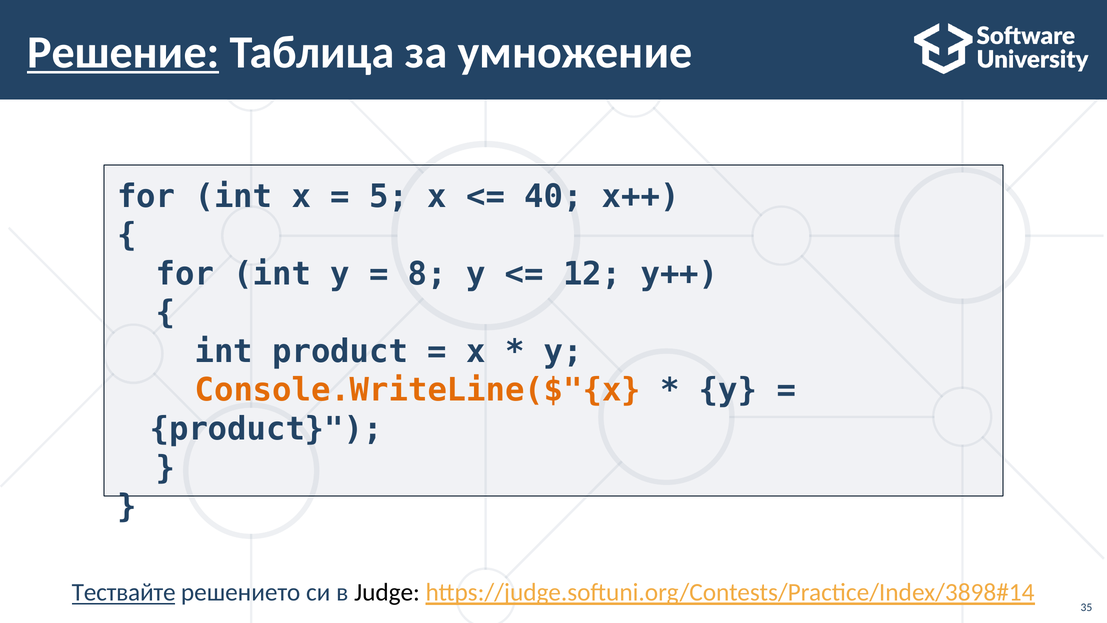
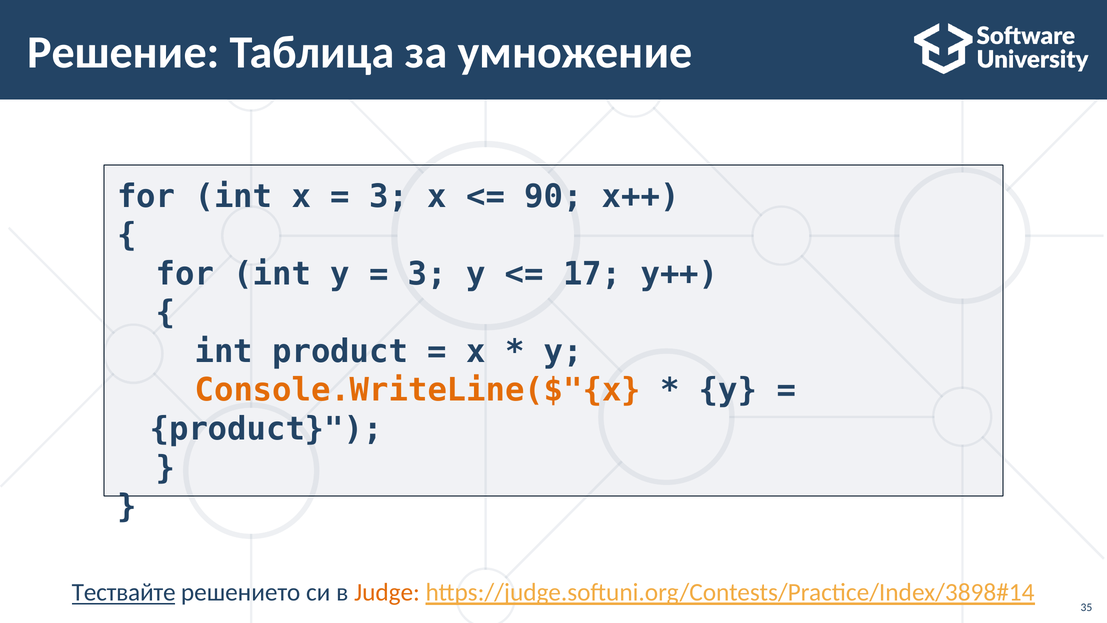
Решение underline: present -> none
5 at (389, 196): 5 -> 3
40: 40 -> 90
8 at (427, 274): 8 -> 3
12: 12 -> 17
Judge colour: black -> orange
